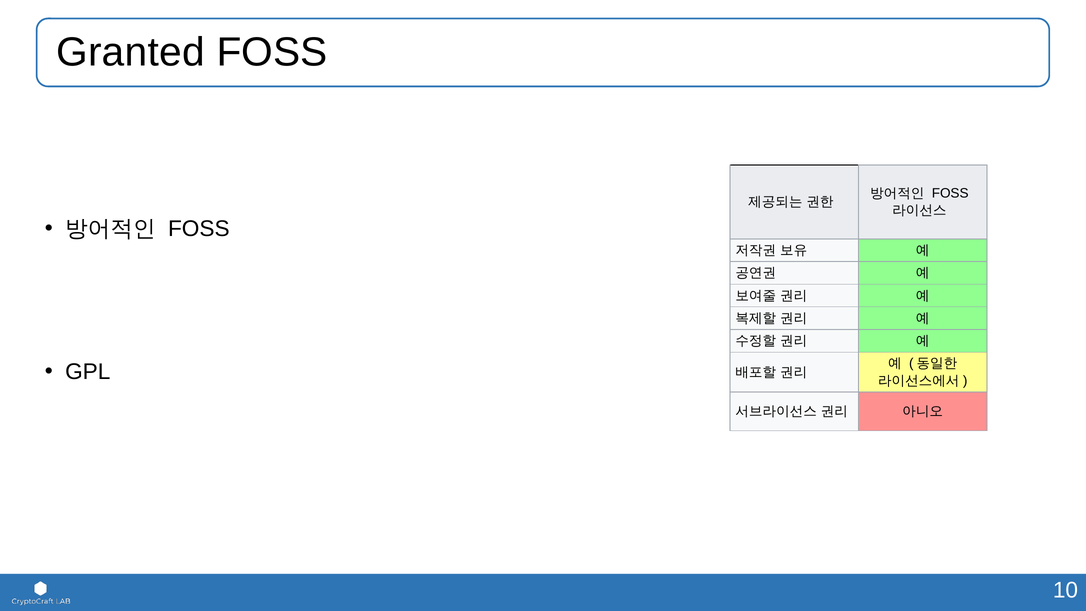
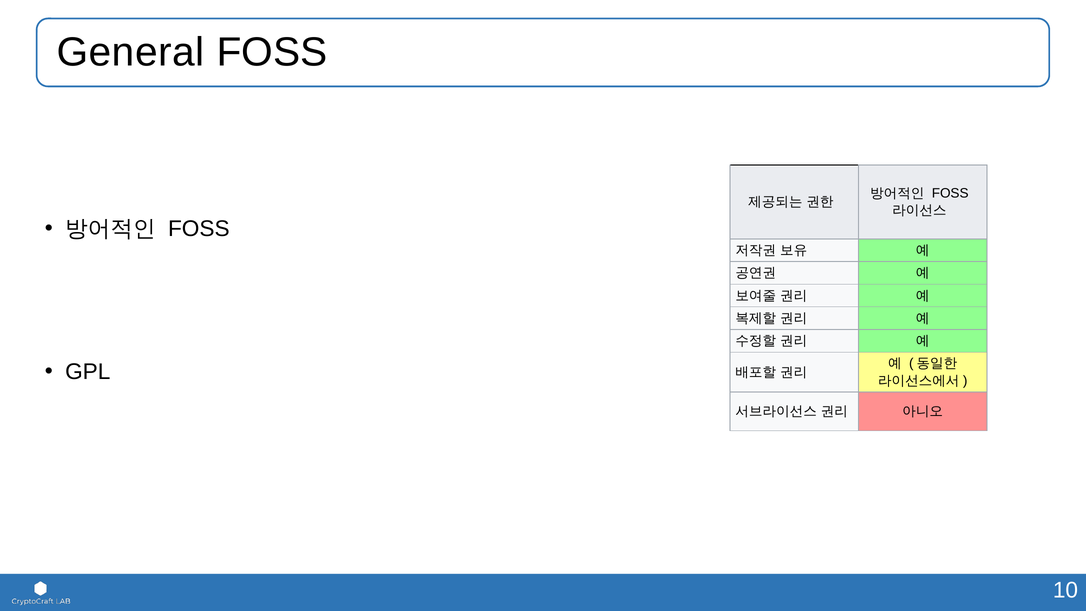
Granted: Granted -> General
